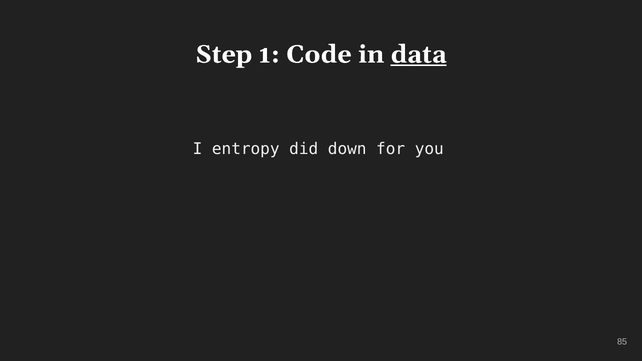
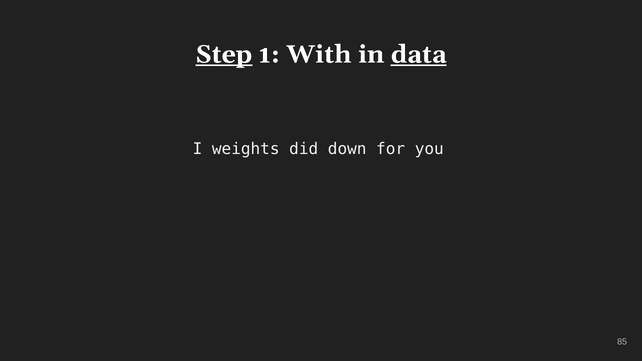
Step underline: none -> present
Code: Code -> With
entropy: entropy -> weights
